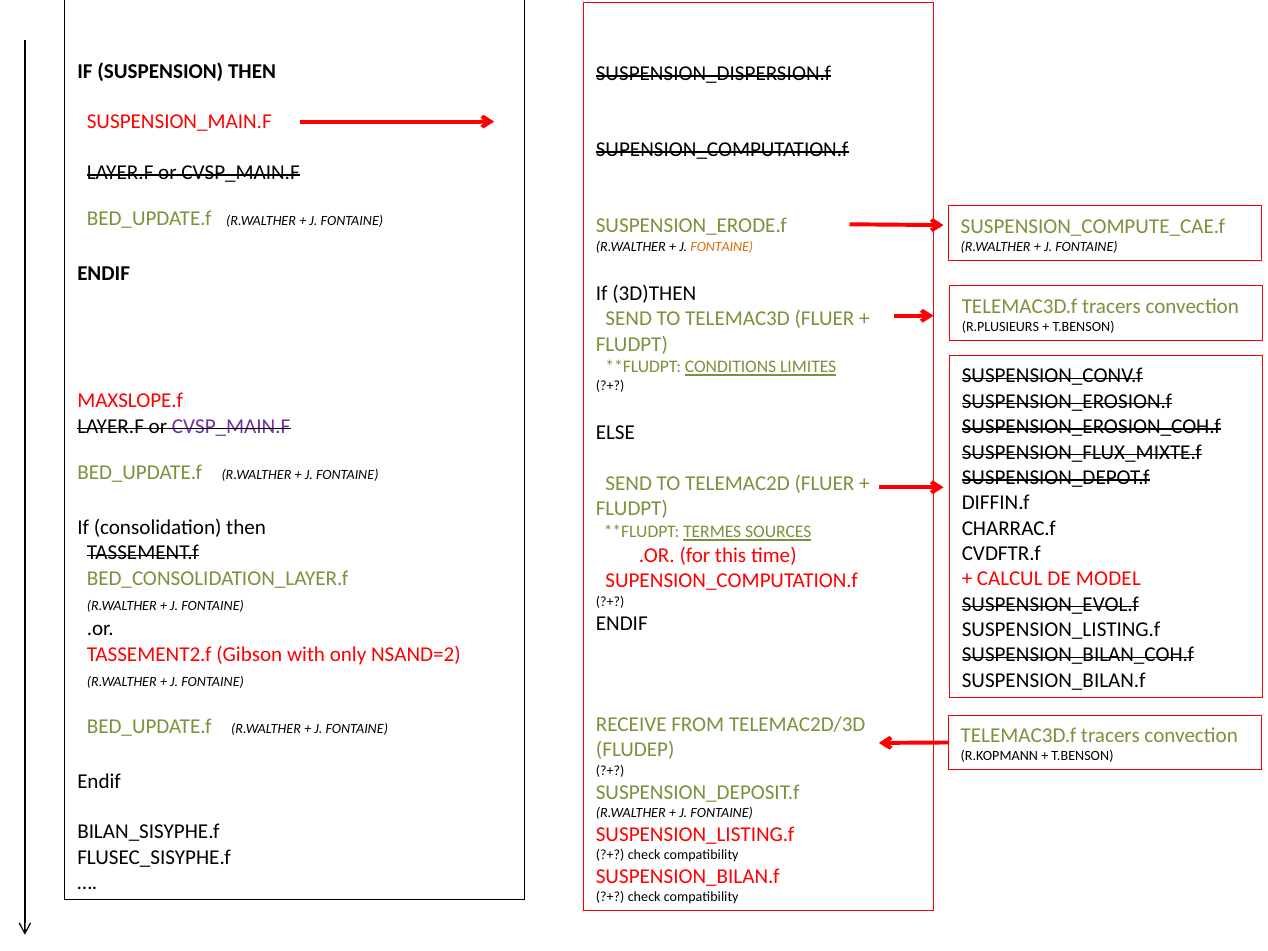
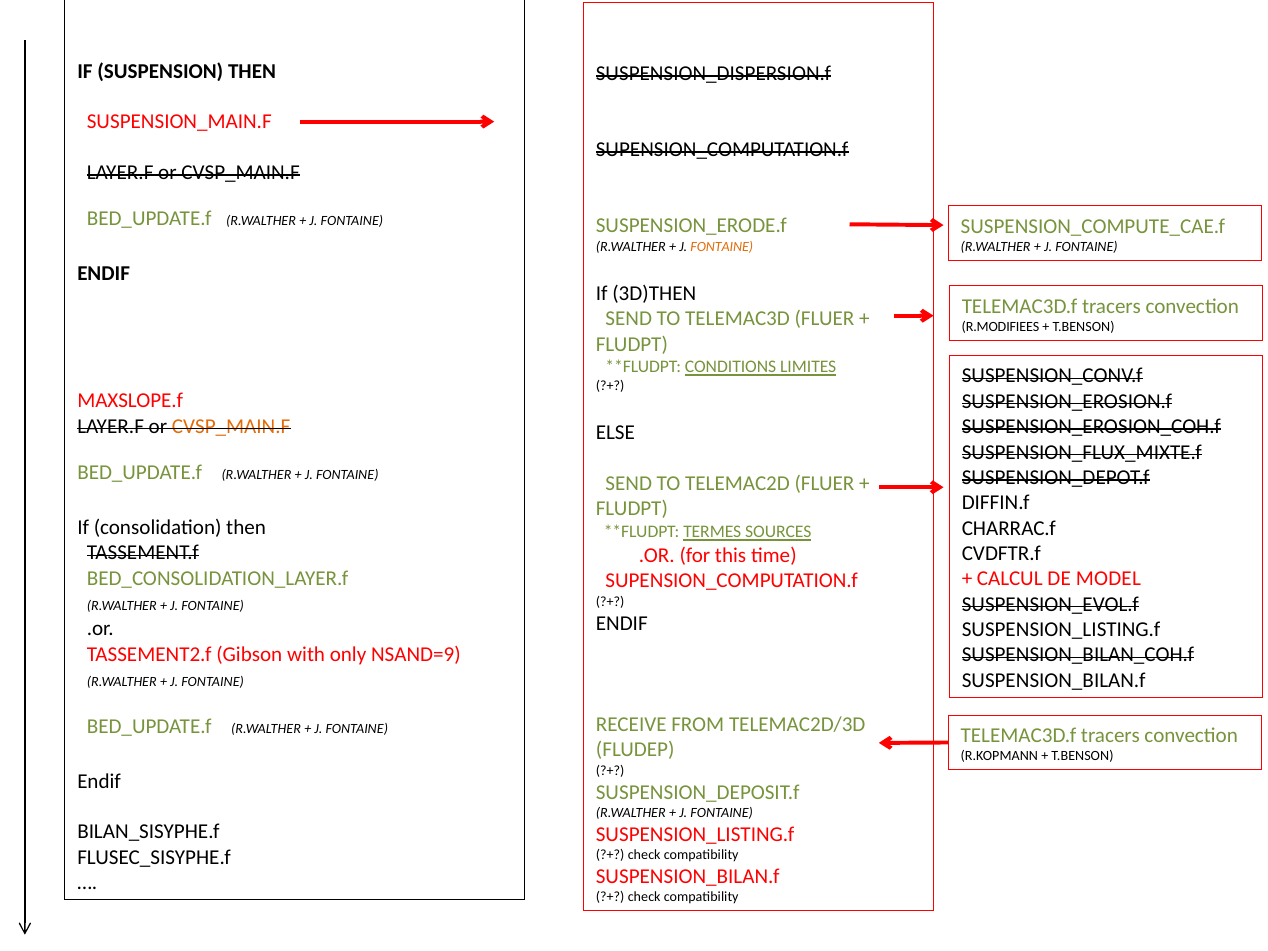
R.PLUSIEURS: R.PLUSIEURS -> R.MODIFIEES
CVSP_MAIN.F at (231, 426) colour: purple -> orange
NSAND=2: NSAND=2 -> NSAND=9
